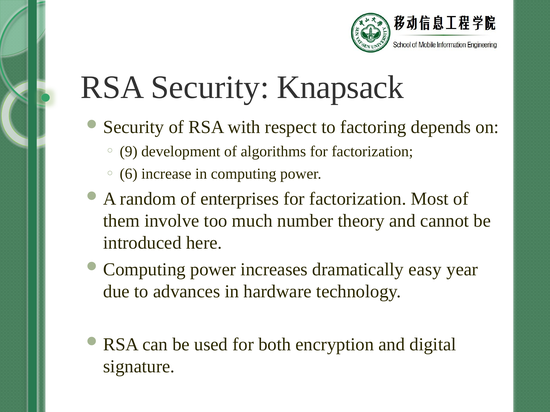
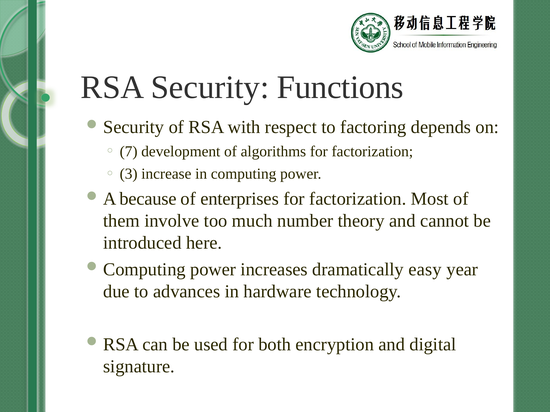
Knapsack: Knapsack -> Functions
9: 9 -> 7
6: 6 -> 3
random: random -> because
